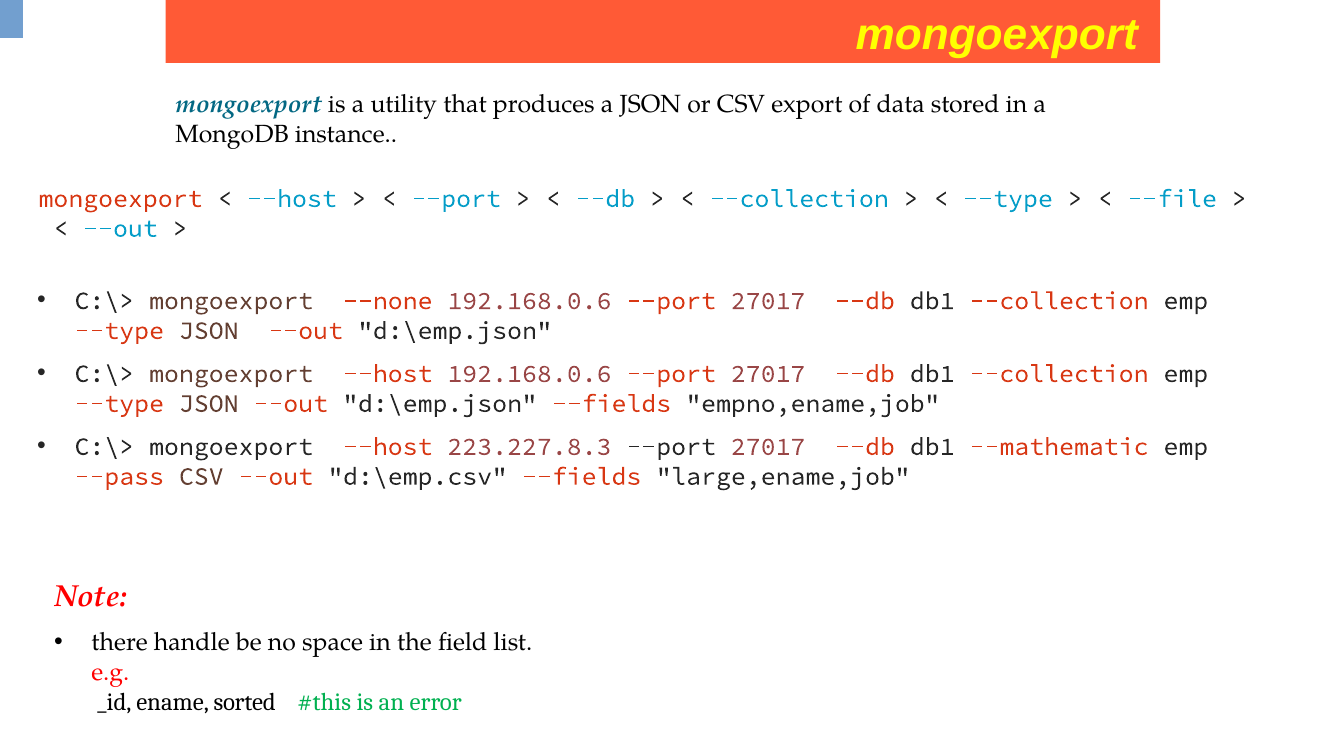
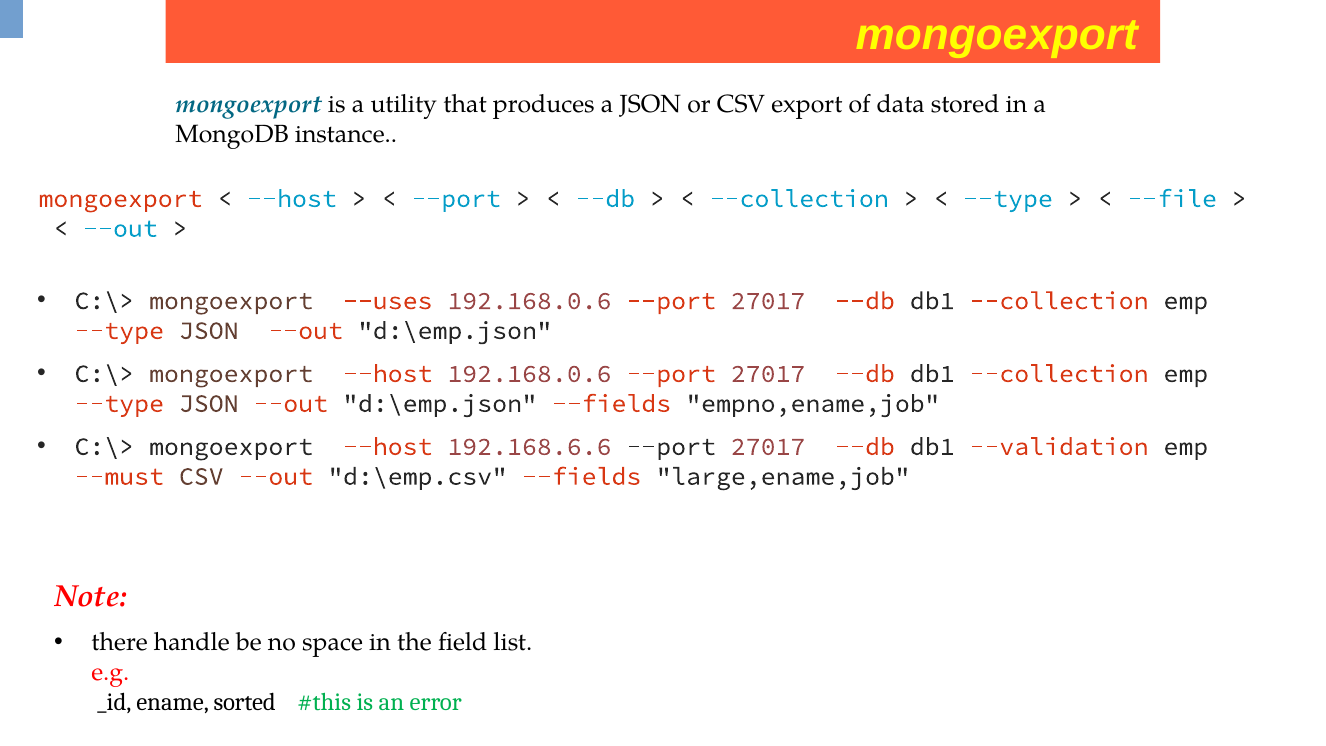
--none: --none -> --uses
223.227.8.3: 223.227.8.3 -> 192.168.6.6
--mathematic: --mathematic -> --validation
--pass: --pass -> --must
